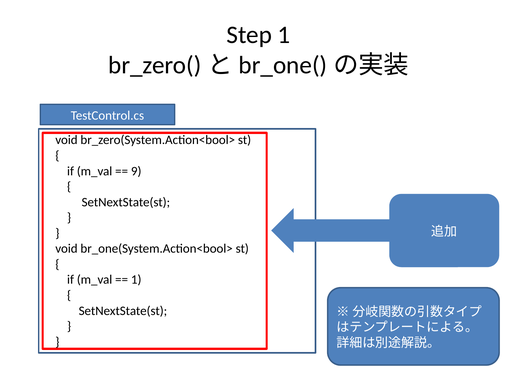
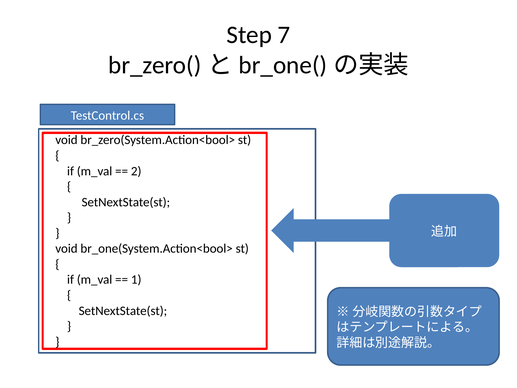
Step 1: 1 -> 7
9: 9 -> 2
